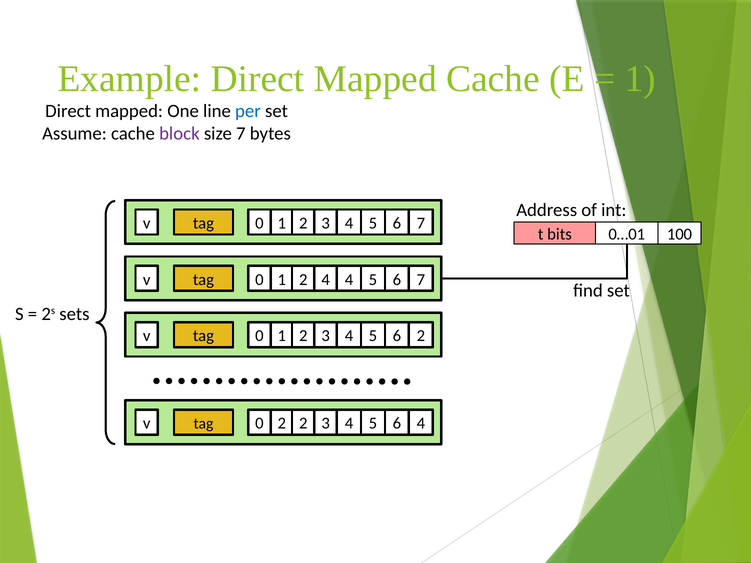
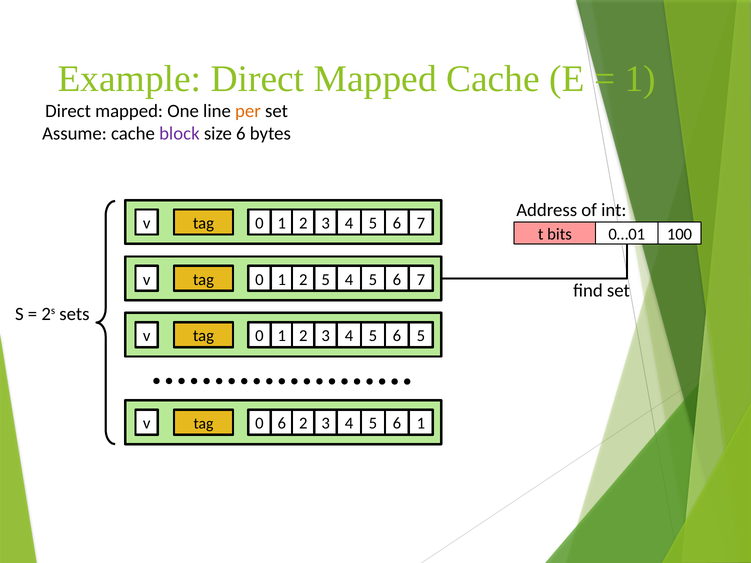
per colour: blue -> orange
size 7: 7 -> 6
v 4: 4 -> 5
1 2 2: 2 -> 5
0 2: 2 -> 6
2 4: 4 -> 1
